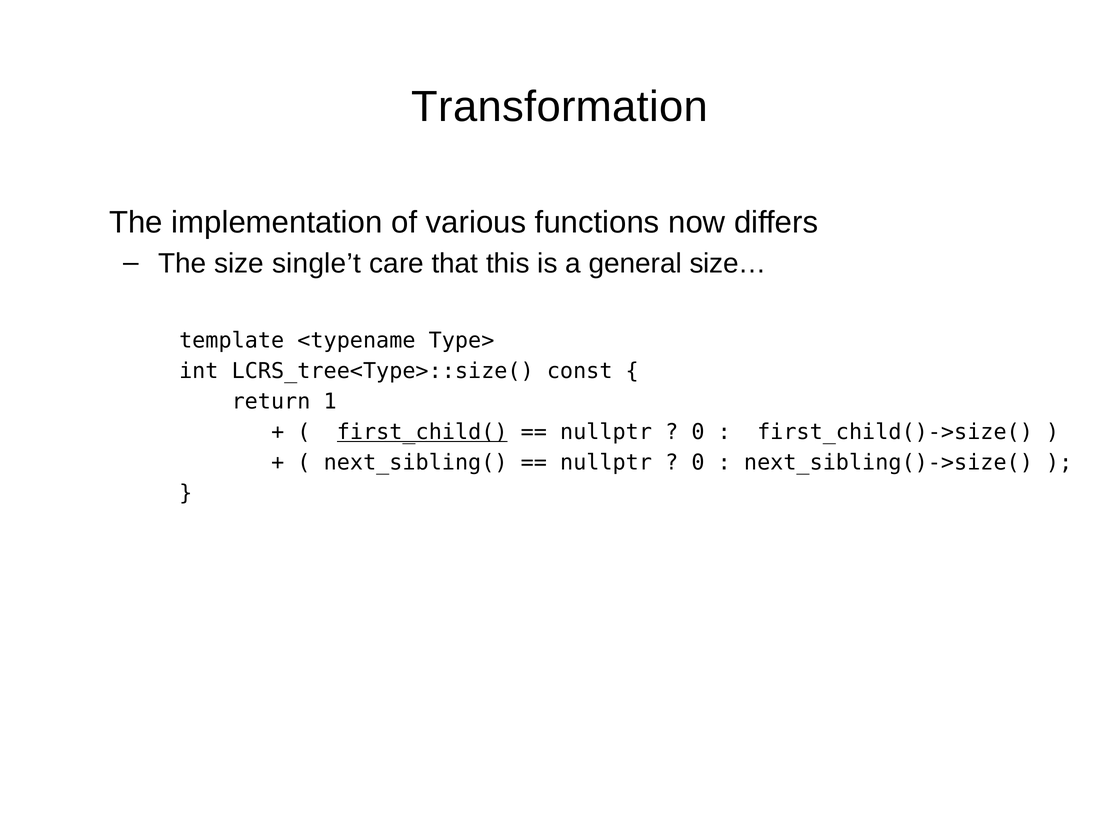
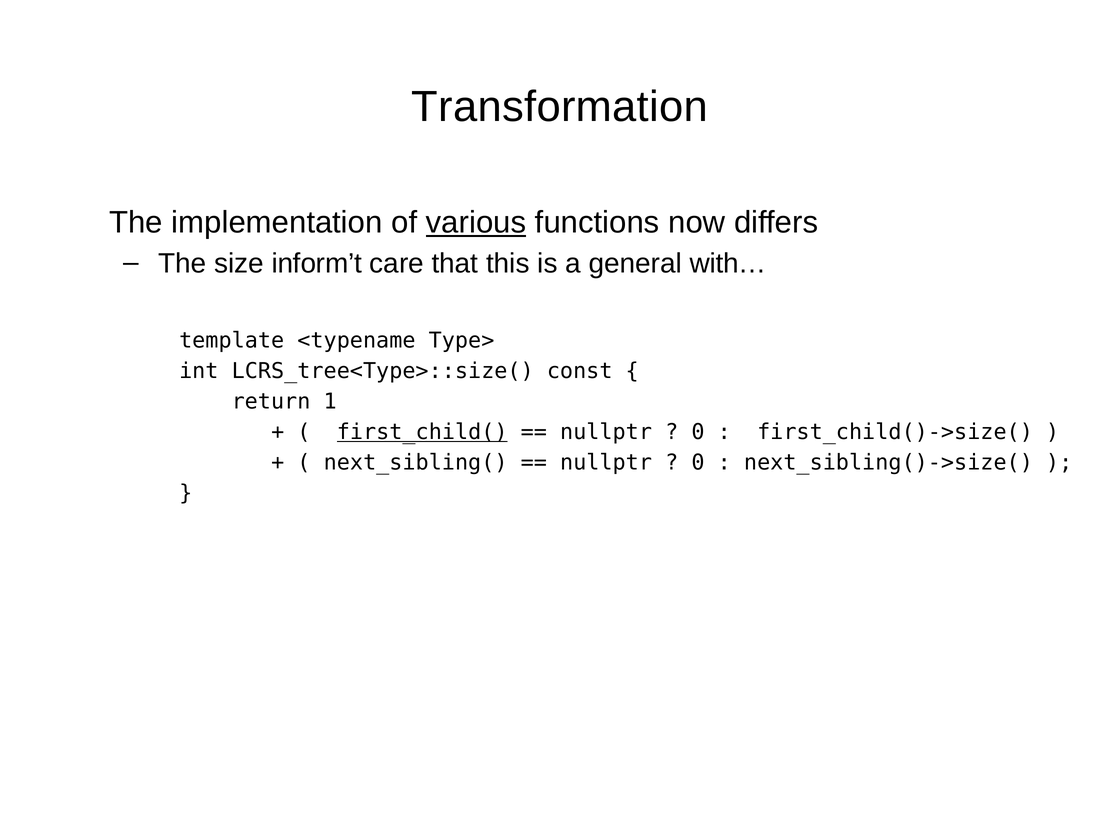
various underline: none -> present
single’t: single’t -> inform’t
size…: size… -> with…
